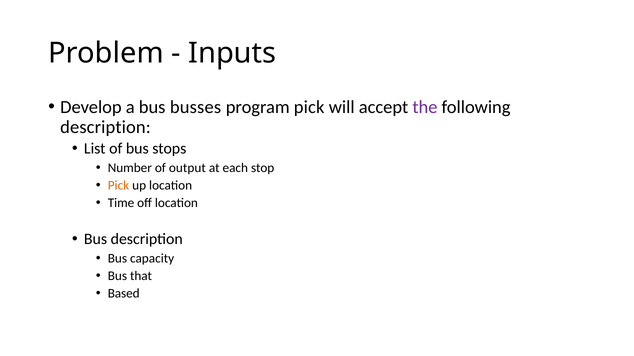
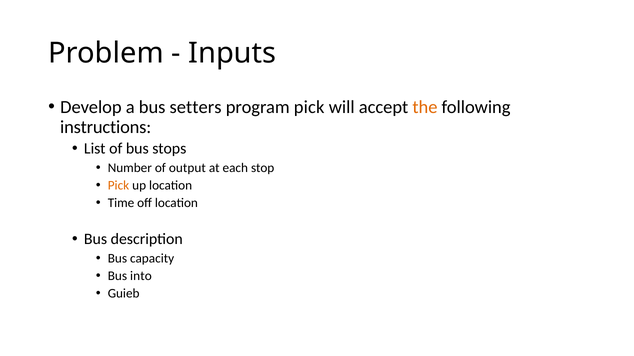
busses: busses -> setters
the colour: purple -> orange
description at (105, 127): description -> instructions
that: that -> into
Based: Based -> Guieb
